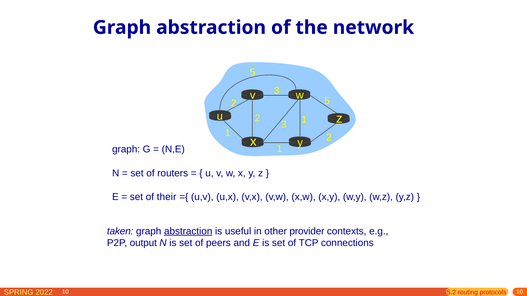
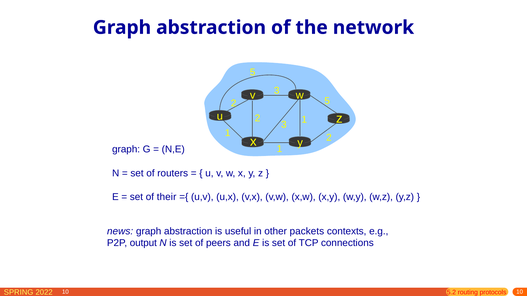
taken: taken -> news
abstraction at (188, 231) underline: present -> none
provider: provider -> packets
